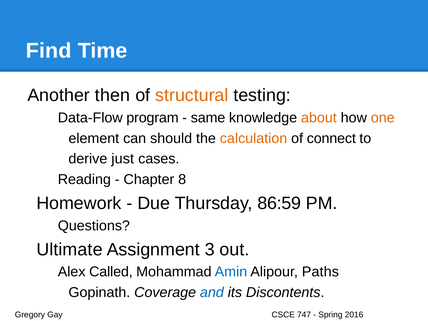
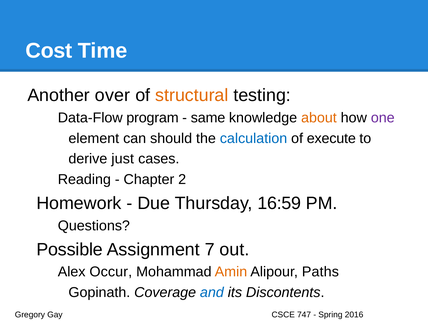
Find: Find -> Cost
then: then -> over
one colour: orange -> purple
calculation colour: orange -> blue
connect: connect -> execute
8: 8 -> 2
86:59: 86:59 -> 16:59
Ultimate: Ultimate -> Possible
3: 3 -> 7
Called: Called -> Occur
Amin colour: blue -> orange
